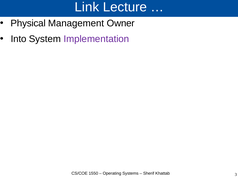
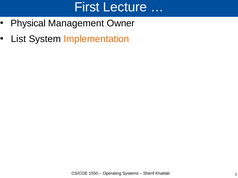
Link: Link -> First
Into: Into -> List
Implementation colour: purple -> orange
